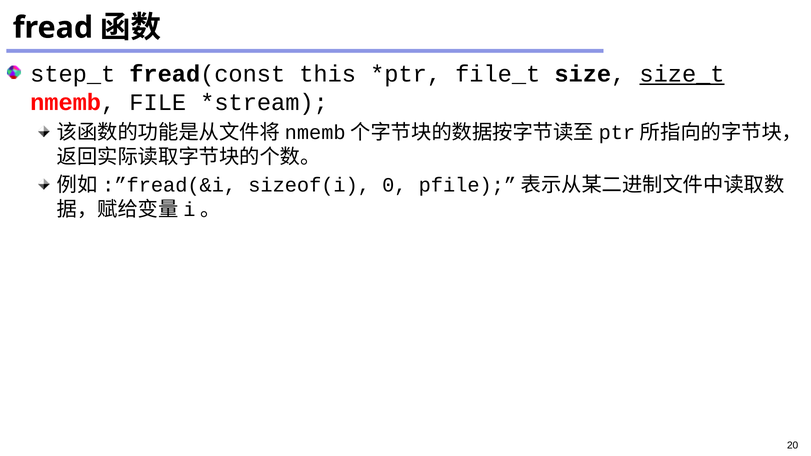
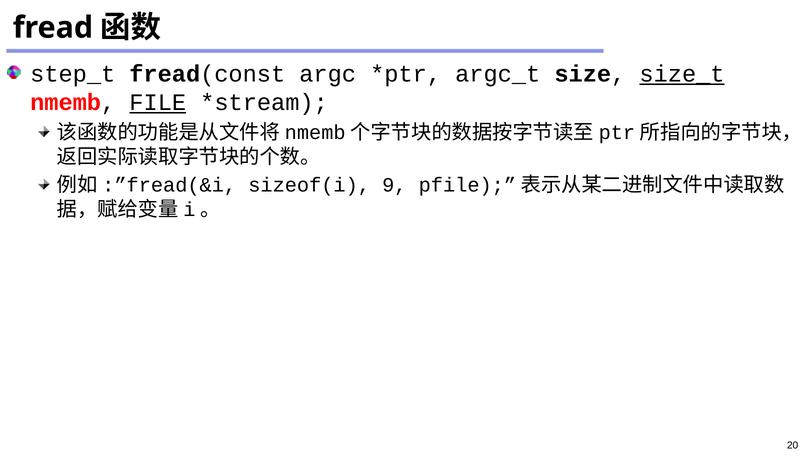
this: this -> argc
file_t: file_t -> argc_t
FILE underline: none -> present
0: 0 -> 9
